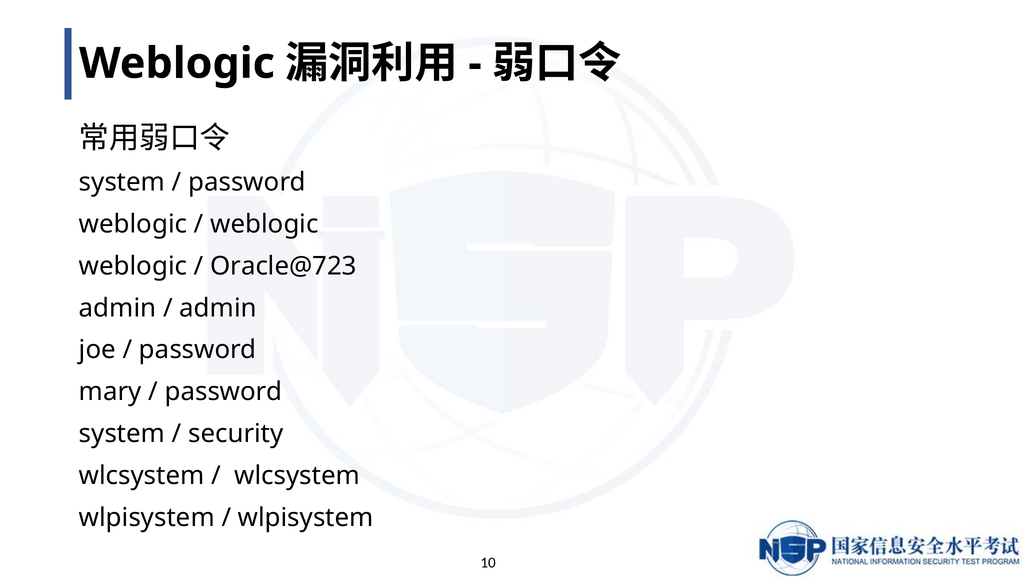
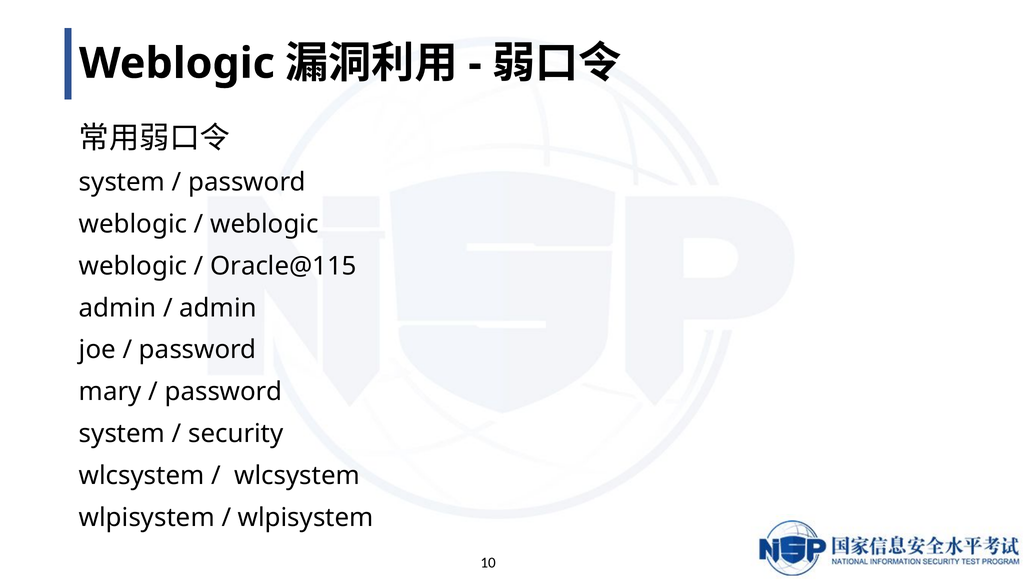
Oracle@723: Oracle@723 -> Oracle@115
